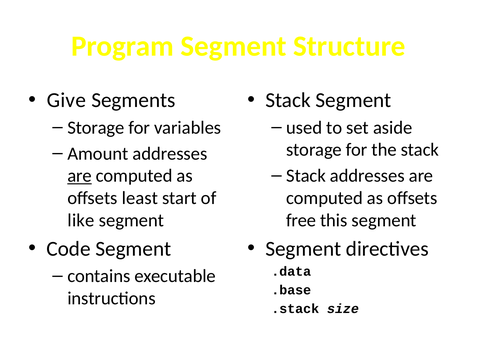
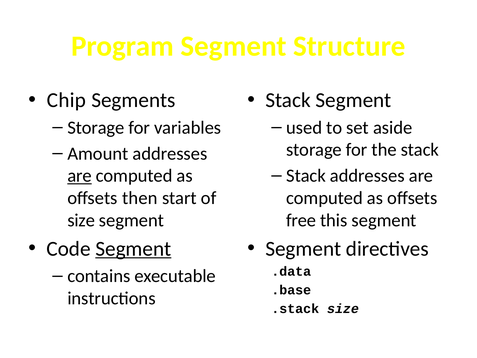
Give: Give -> Chip
least: least -> then
like at (81, 220): like -> size
Segment at (133, 249) underline: none -> present
